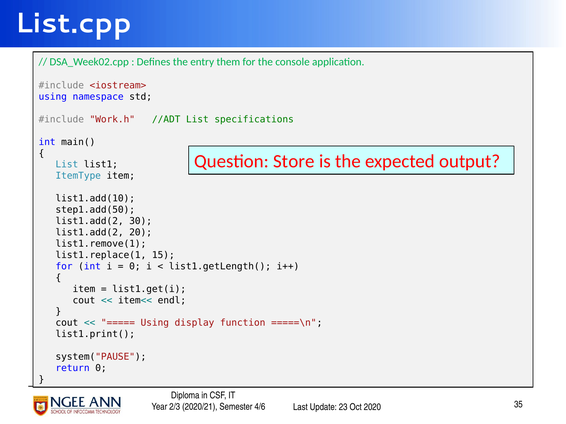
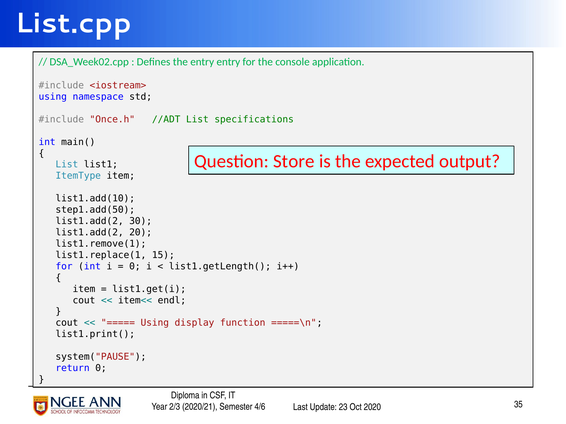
entry them: them -> entry
Work.h: Work.h -> Once.h
